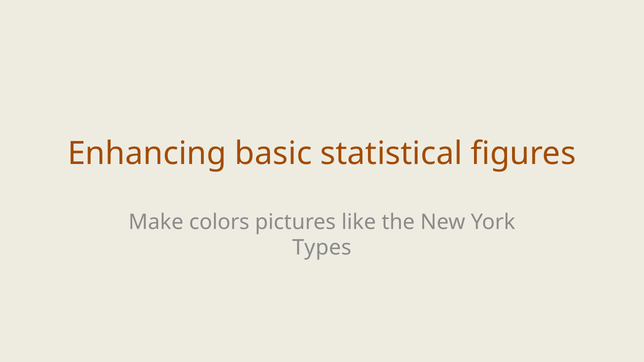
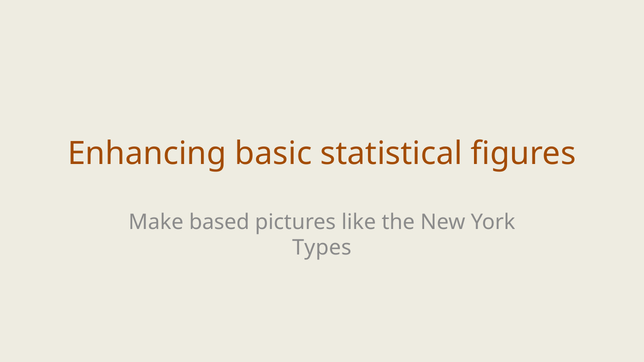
colors: colors -> based
